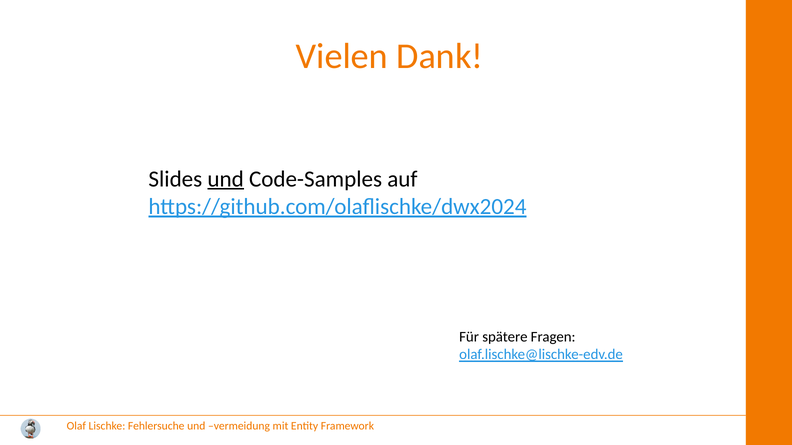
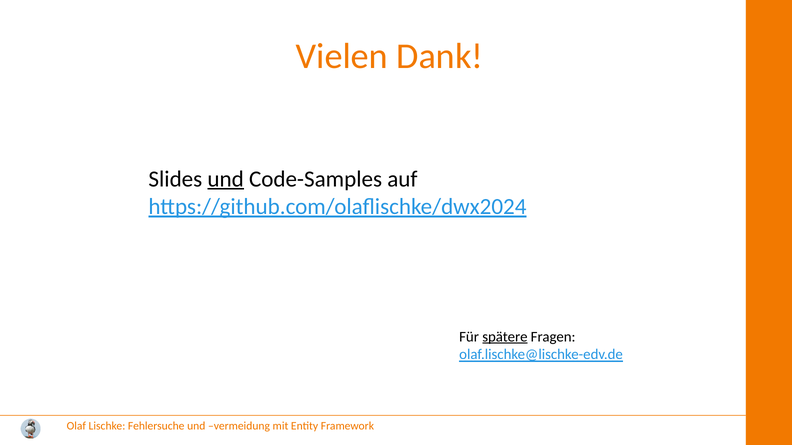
spätere underline: none -> present
